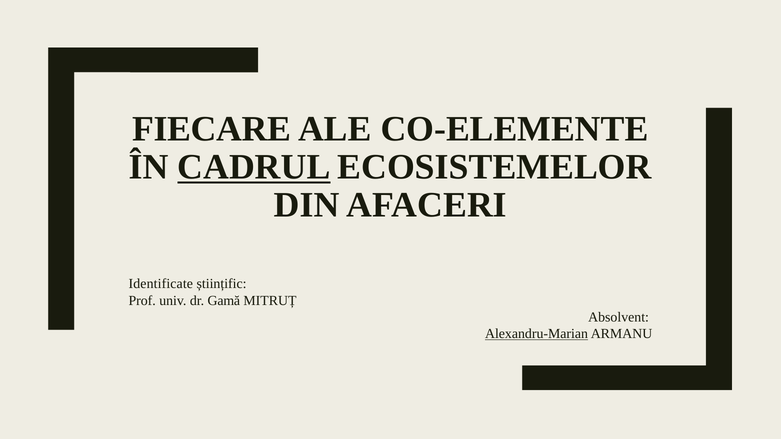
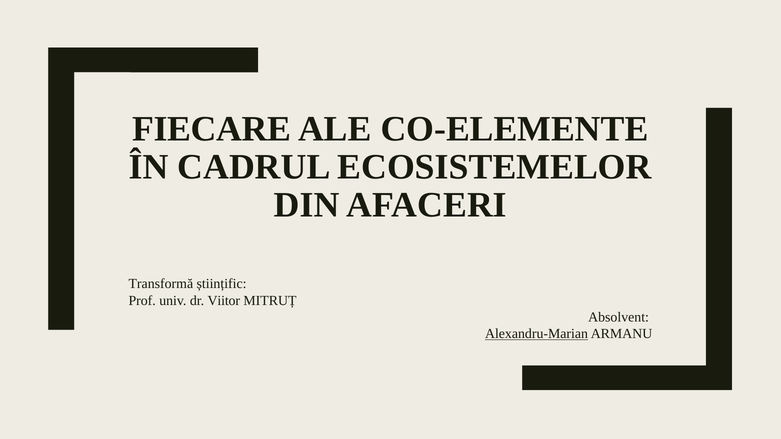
CADRUL underline: present -> none
Identificate: Identificate -> Transformă
Gamă: Gamă -> Viitor
